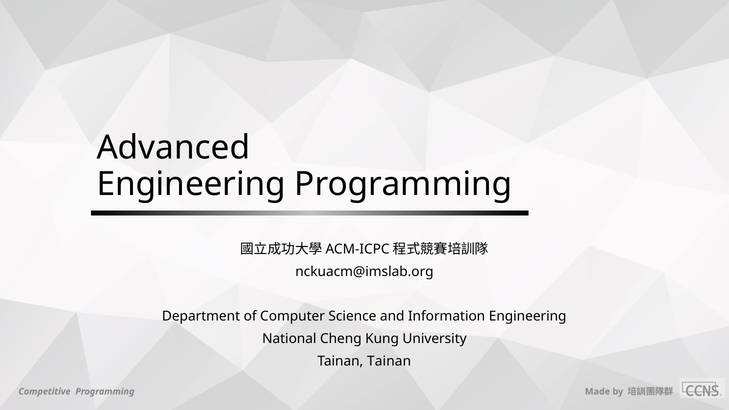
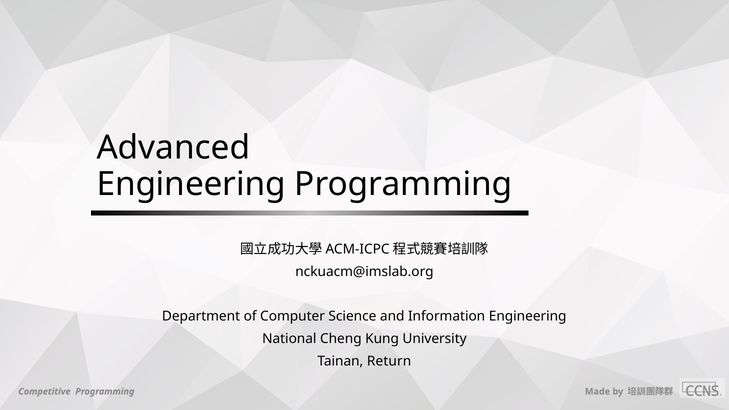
Tainan Tainan: Tainan -> Return
